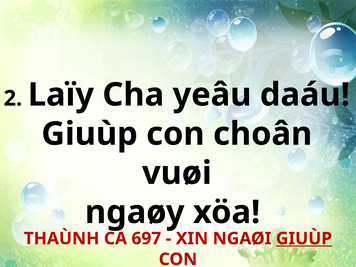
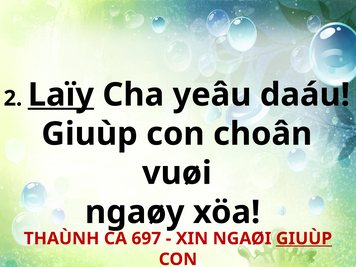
Laïy underline: none -> present
